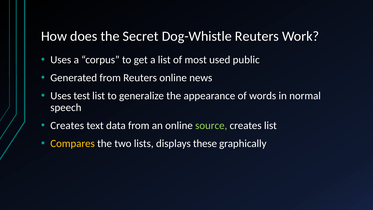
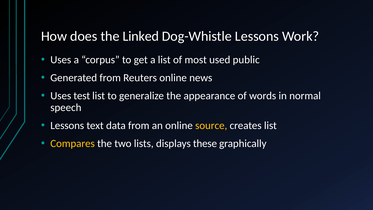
Secret: Secret -> Linked
Dog-Whistle Reuters: Reuters -> Lessons
Creates at (67, 125): Creates -> Lessons
source colour: light green -> yellow
